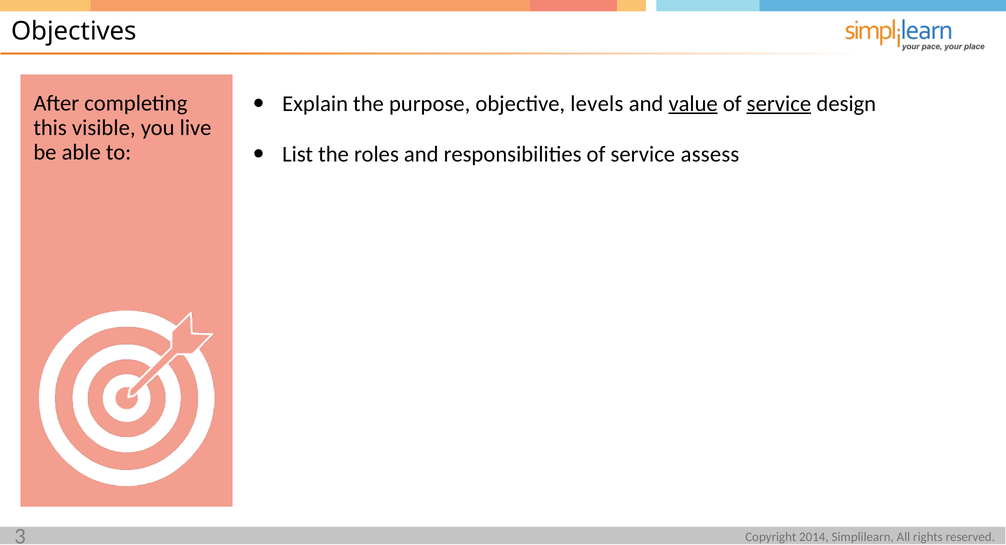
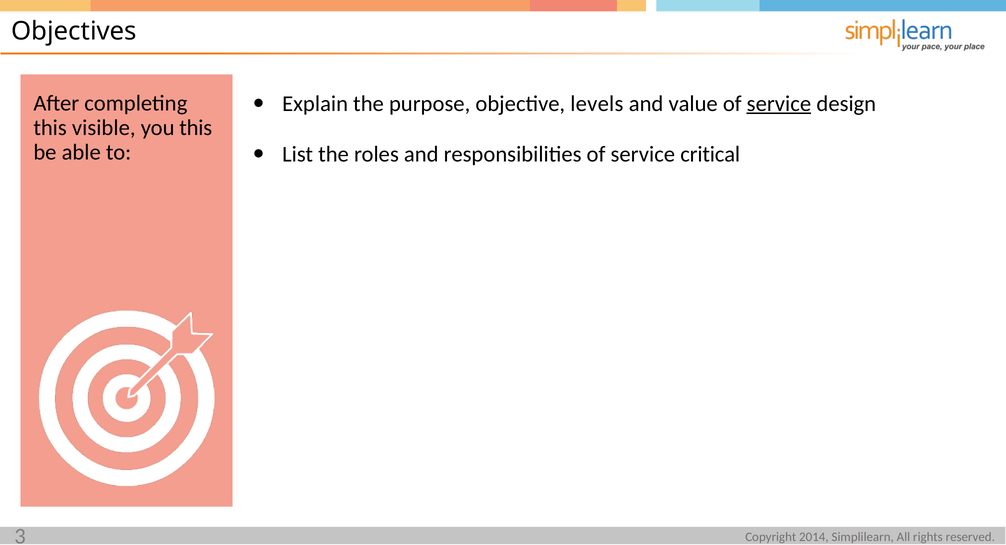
value underline: present -> none
you live: live -> this
assess: assess -> critical
